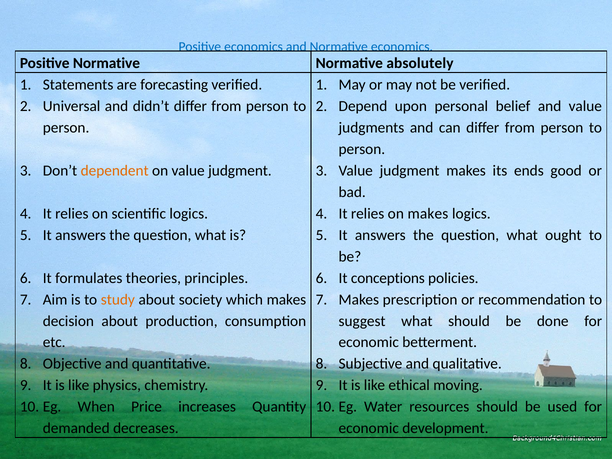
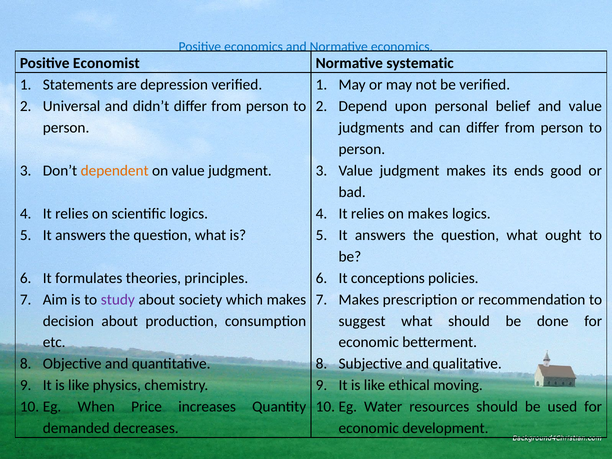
Positive Normative: Normative -> Economist
absolutely: absolutely -> systematic
forecasting: forecasting -> depression
study colour: orange -> purple
